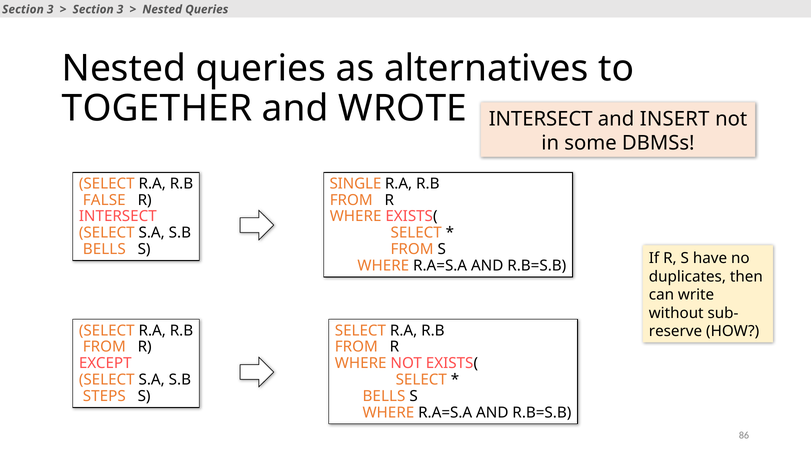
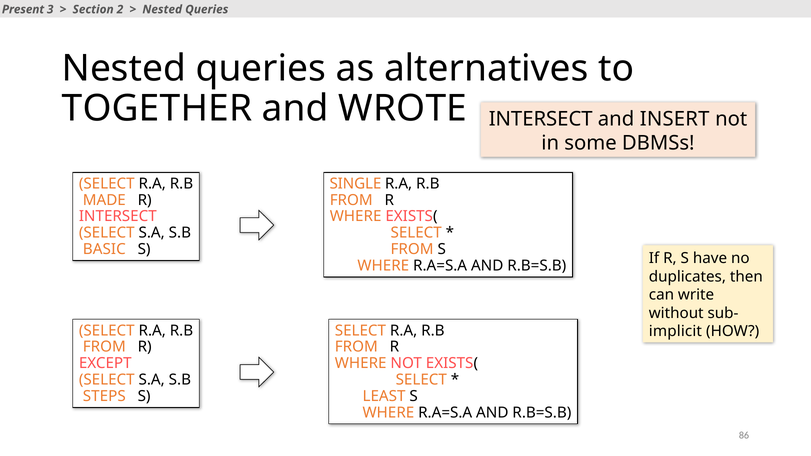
Section at (23, 9): Section -> Present
3 at (120, 9): 3 -> 2
FALSE: FALSE -> MADE
BELLS at (104, 249): BELLS -> BASIC
reserve: reserve -> implicit
BELLS at (384, 396): BELLS -> LEAST
